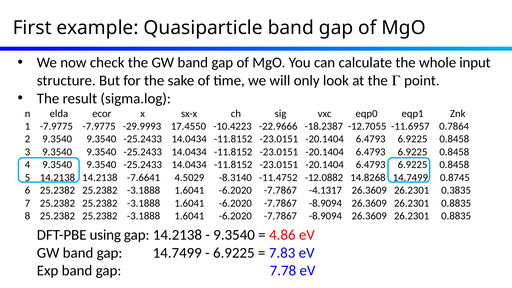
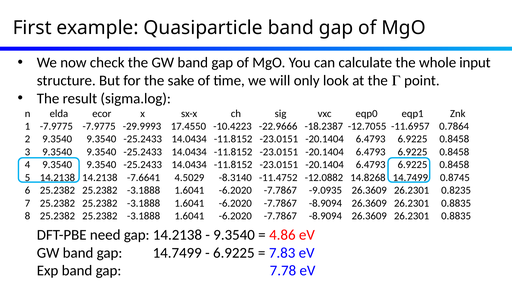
-4.1317: -4.1317 -> -9.0935
0.3835: 0.3835 -> 0.8235
using: using -> need
